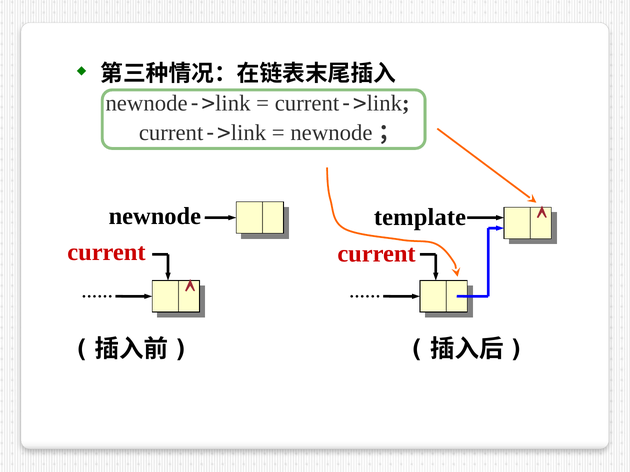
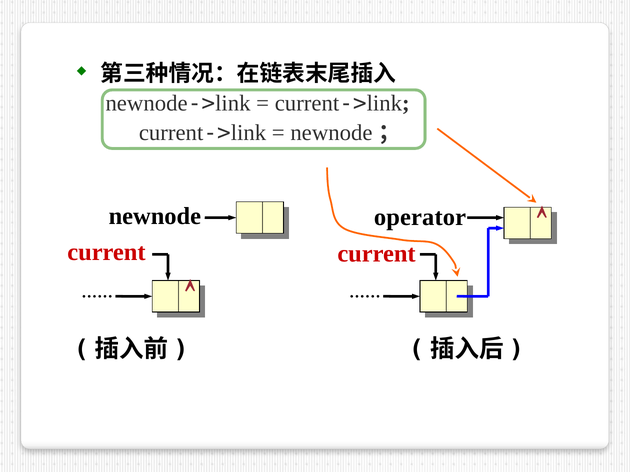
template: template -> operator
